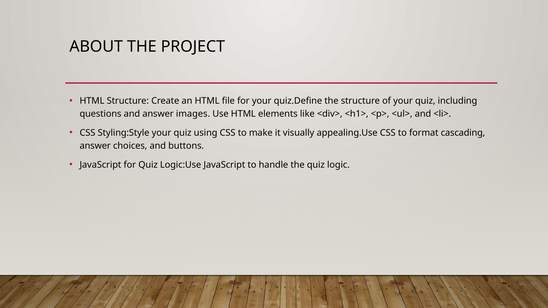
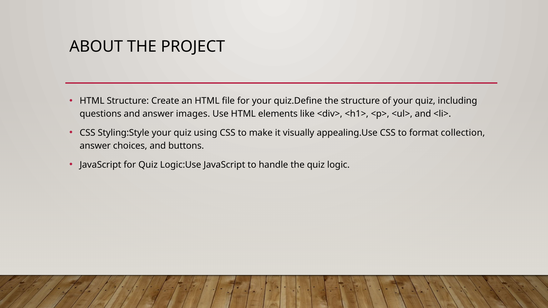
cascading: cascading -> collection
